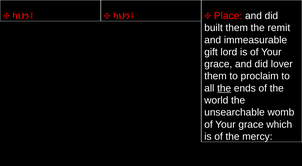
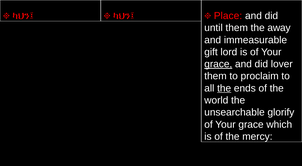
built: built -> until
remit: remit -> away
grace at (218, 64) underline: none -> present
womb: womb -> glorify
